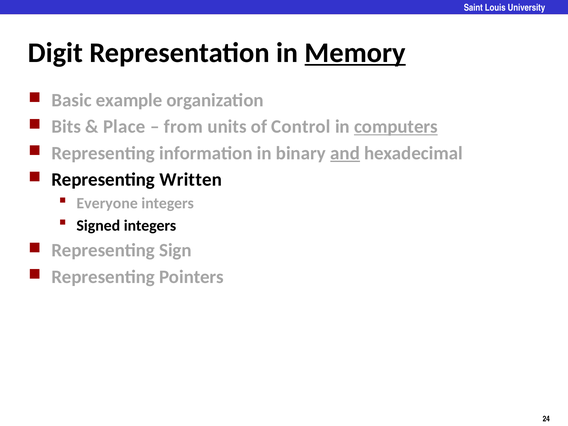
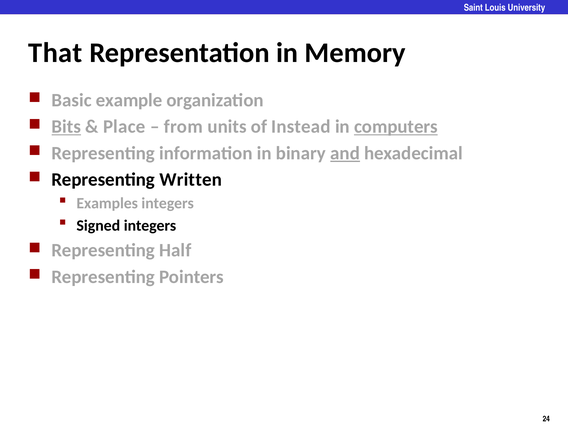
Digit: Digit -> That
Memory underline: present -> none
Bits underline: none -> present
Control: Control -> Instead
Everyone: Everyone -> Examples
Sign: Sign -> Half
